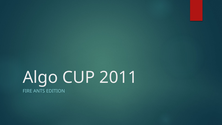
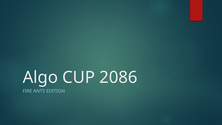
2011: 2011 -> 2086
